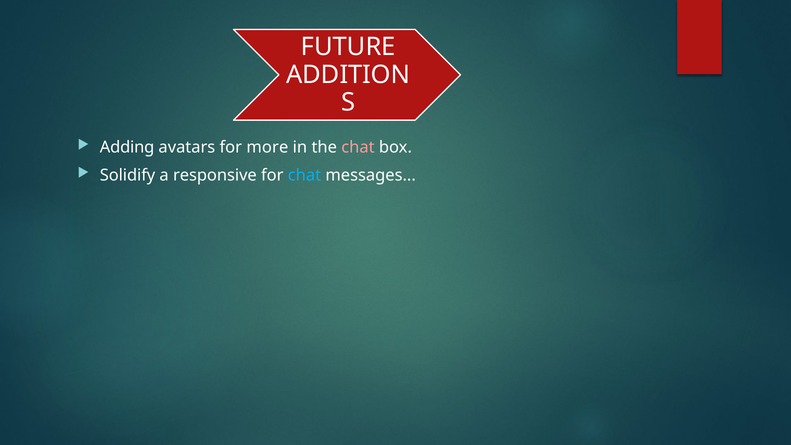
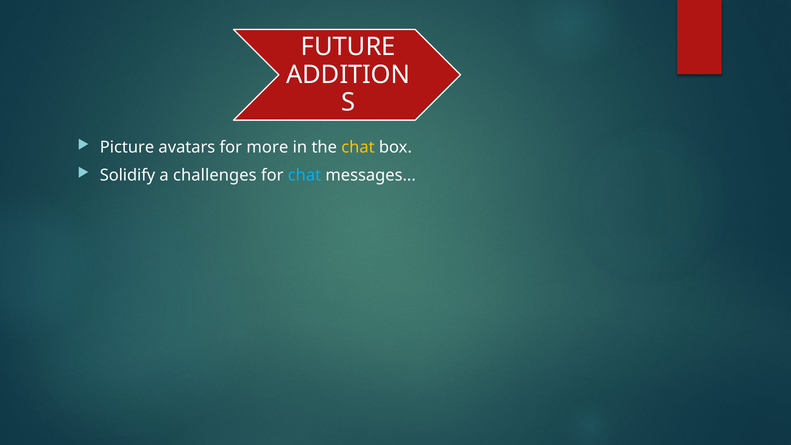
Adding: Adding -> Picture
chat at (358, 147) colour: pink -> yellow
responsive: responsive -> challenges
